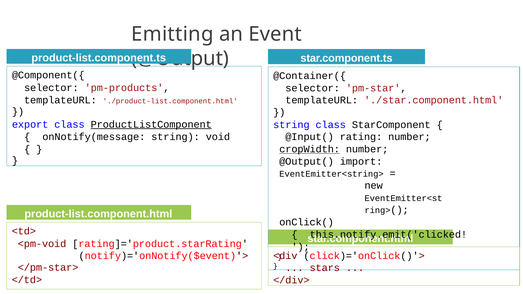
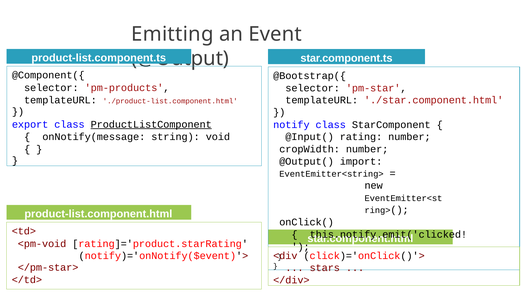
@Container({: @Container({ -> @Bootstrap({
string at (291, 125): string -> notify
cropWidth underline: present -> none
